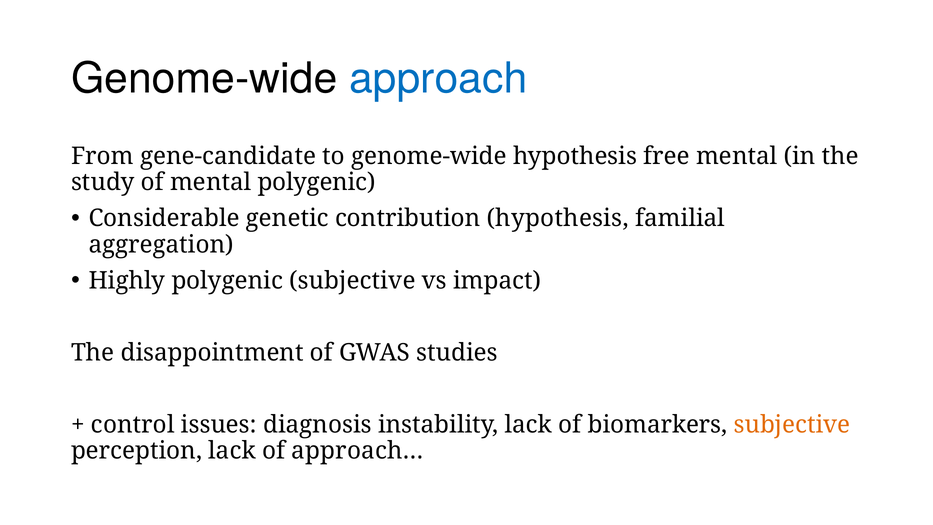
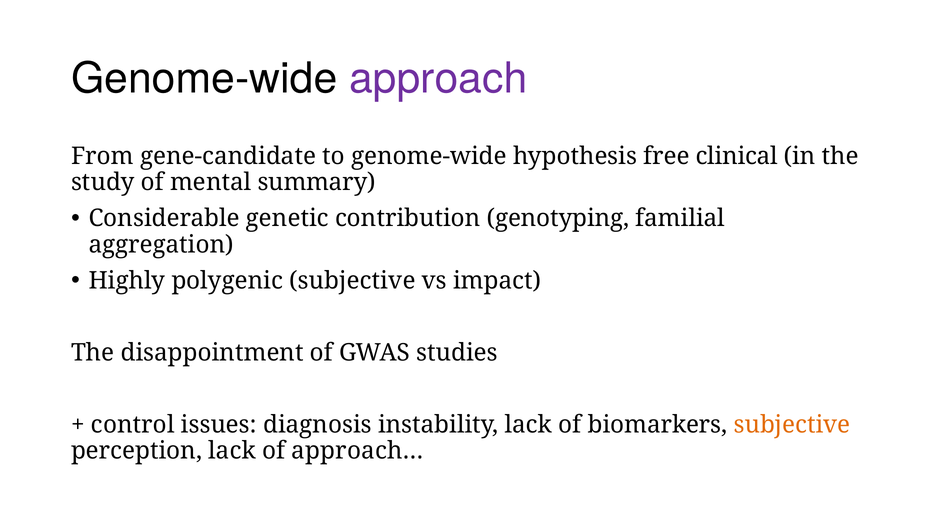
approach colour: blue -> purple
free mental: mental -> clinical
mental polygenic: polygenic -> summary
contribution hypothesis: hypothesis -> genotyping
